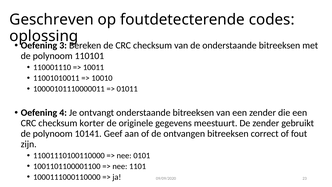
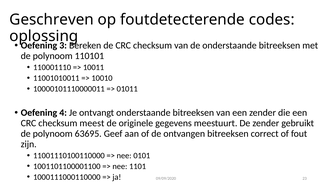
korter: korter -> meest
10141: 10141 -> 63695
